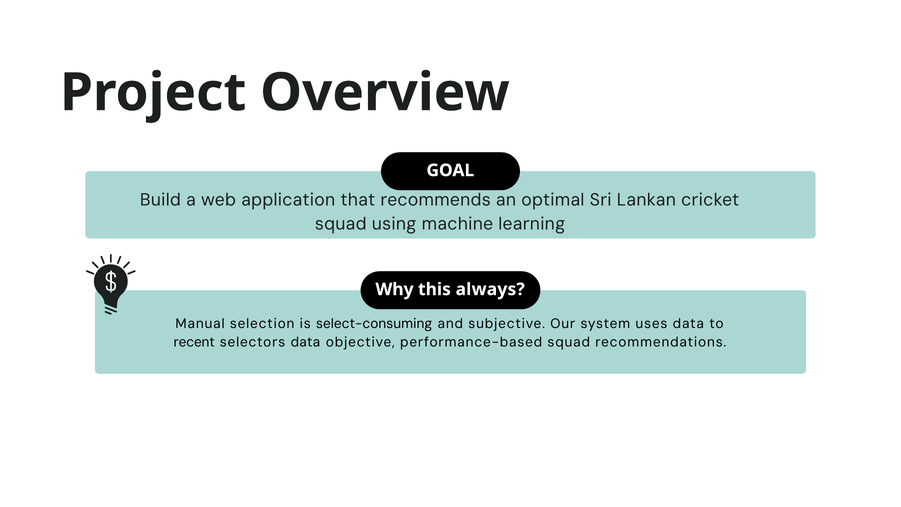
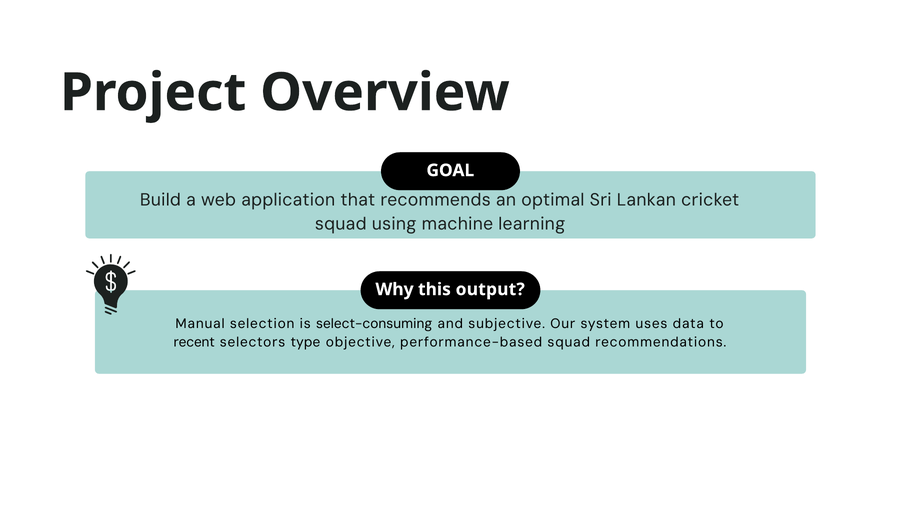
always: always -> output
selectors data: data -> type
